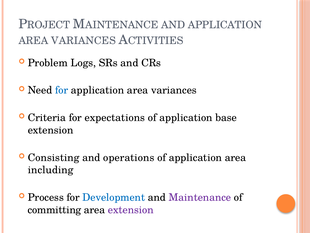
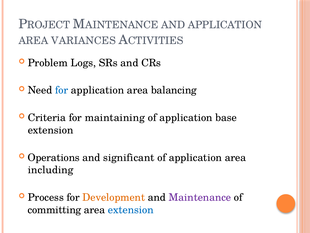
variances at (174, 90): variances -> balancing
expectations: expectations -> maintaining
Consisting: Consisting -> Operations
operations: operations -> significant
Development colour: blue -> orange
extension at (131, 209) colour: purple -> blue
